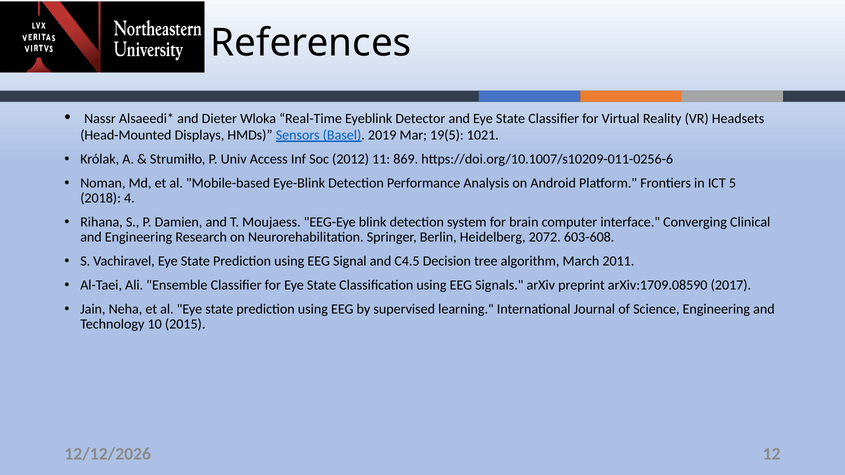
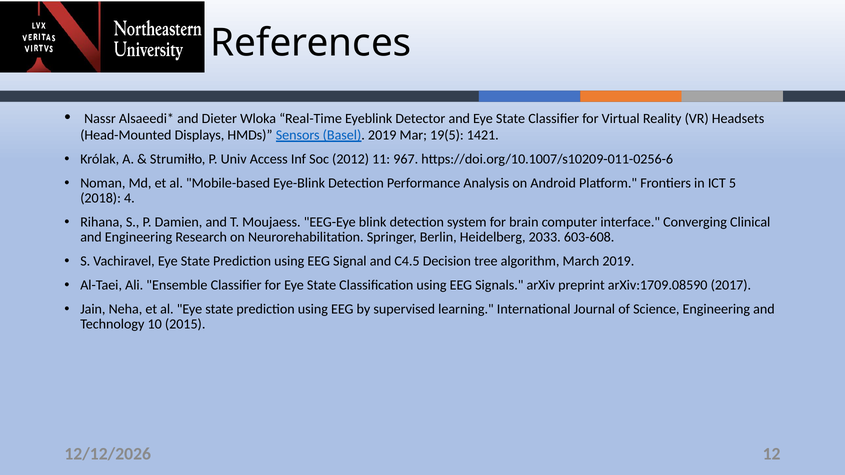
1021: 1021 -> 1421
869: 869 -> 967
2072: 2072 -> 2033
March 2011: 2011 -> 2019
